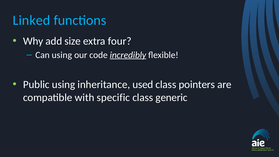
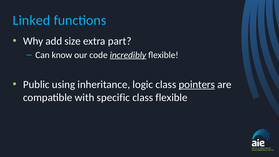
four: four -> part
Can using: using -> know
used: used -> logic
pointers underline: none -> present
class generic: generic -> flexible
